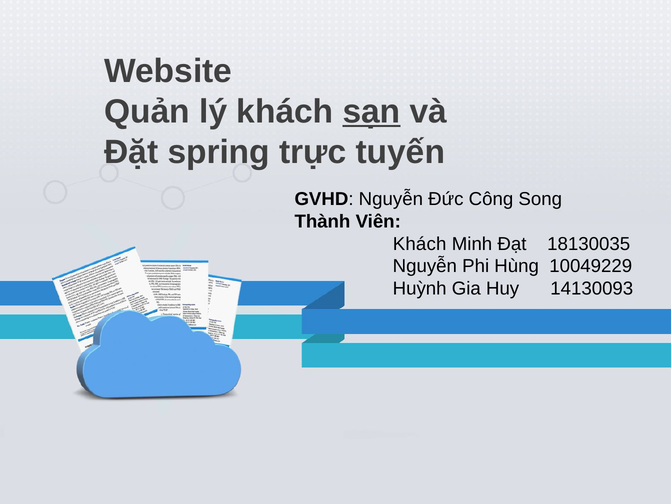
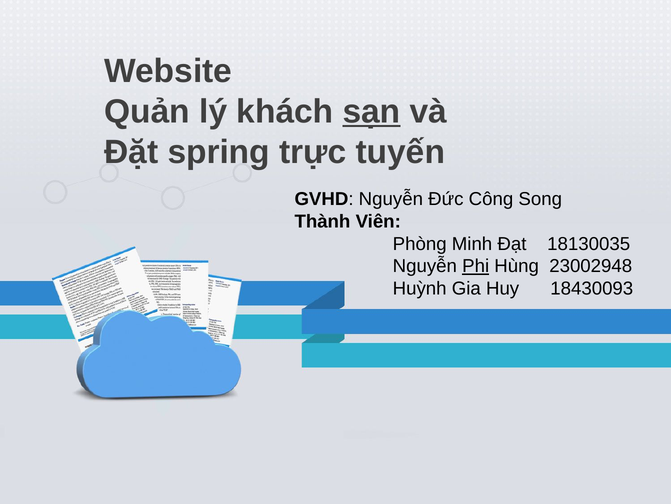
Khách at (420, 243): Khách -> Phòng
Phi underline: none -> present
10049229: 10049229 -> 23002948
14130093: 14130093 -> 18430093
